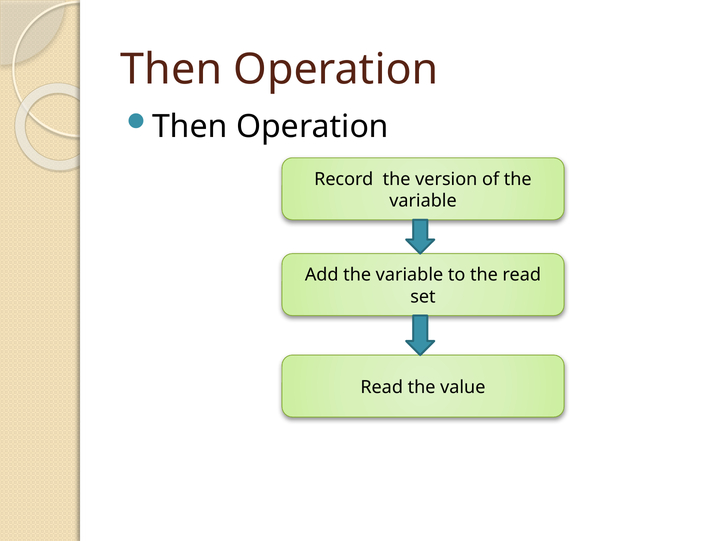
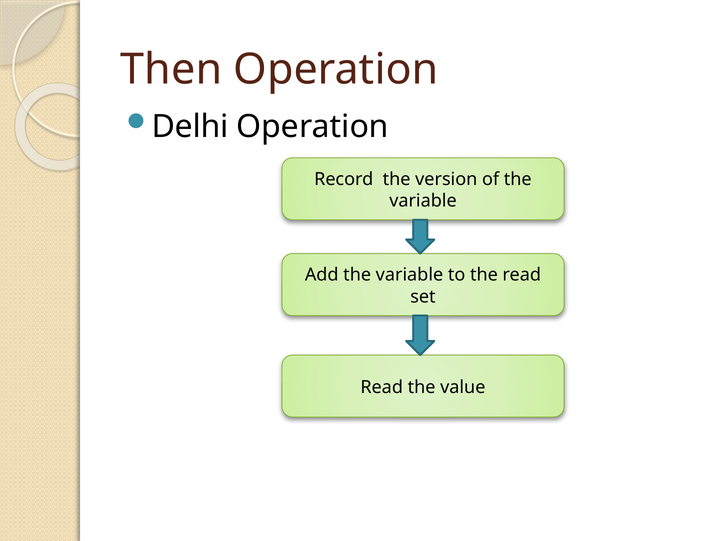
Then at (190, 127): Then -> Delhi
